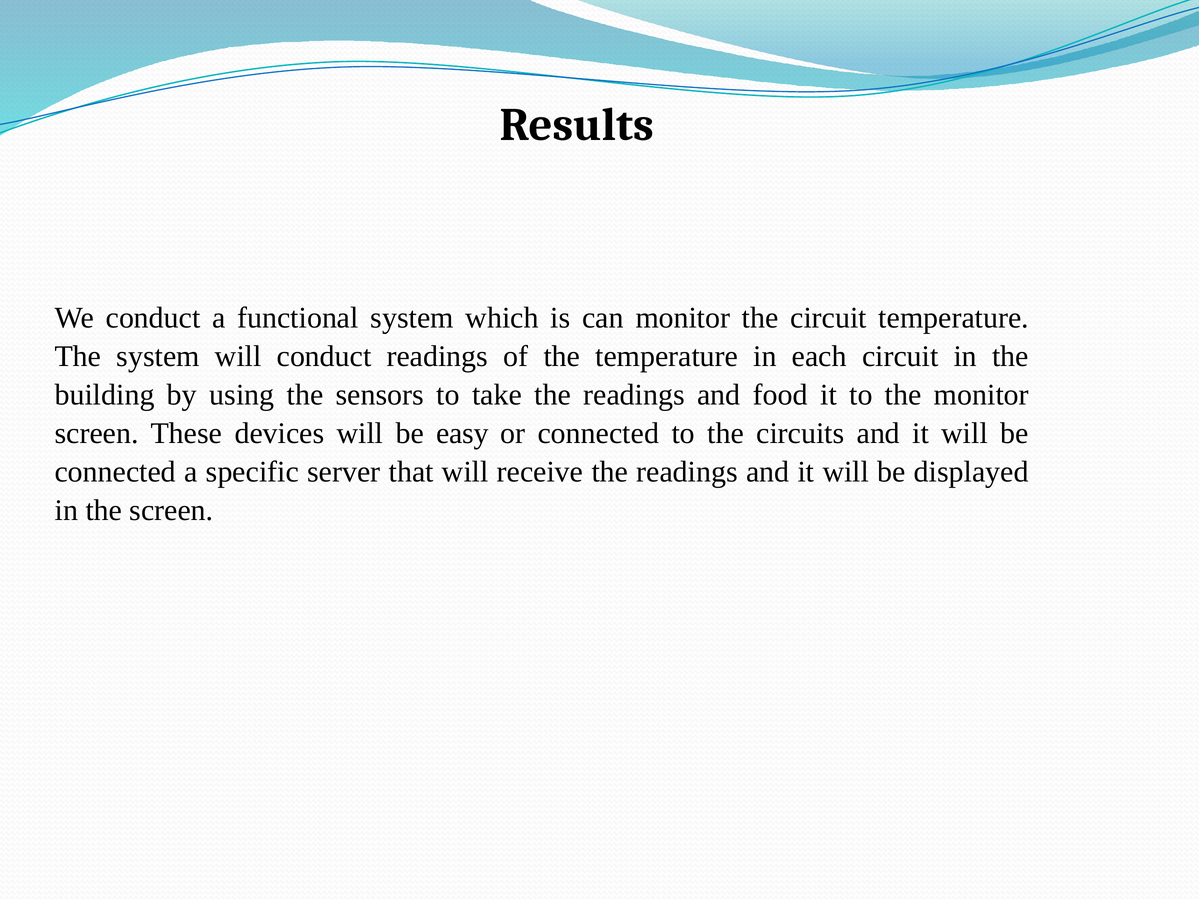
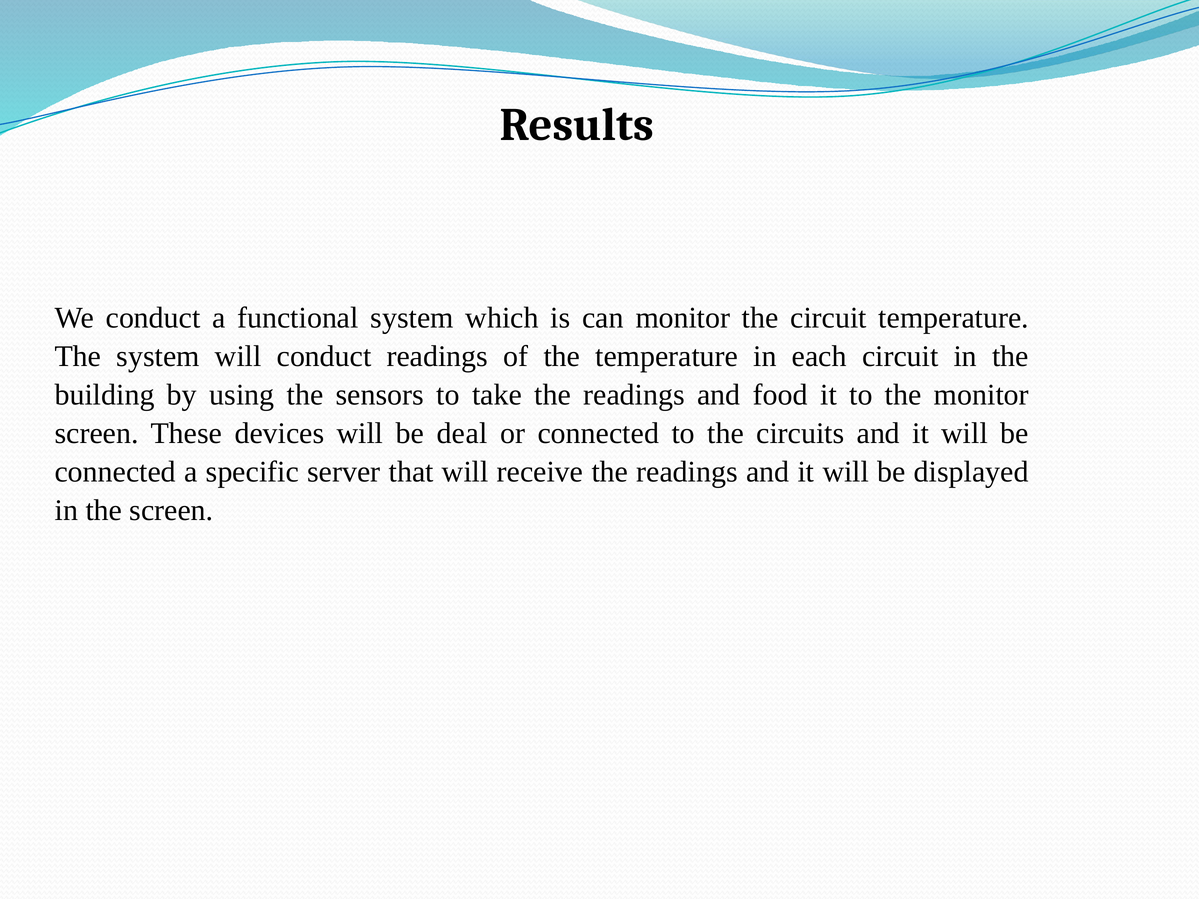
easy: easy -> deal
